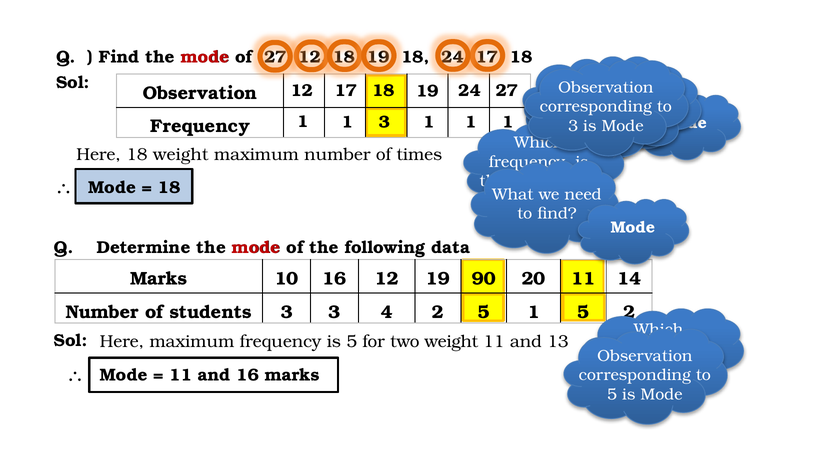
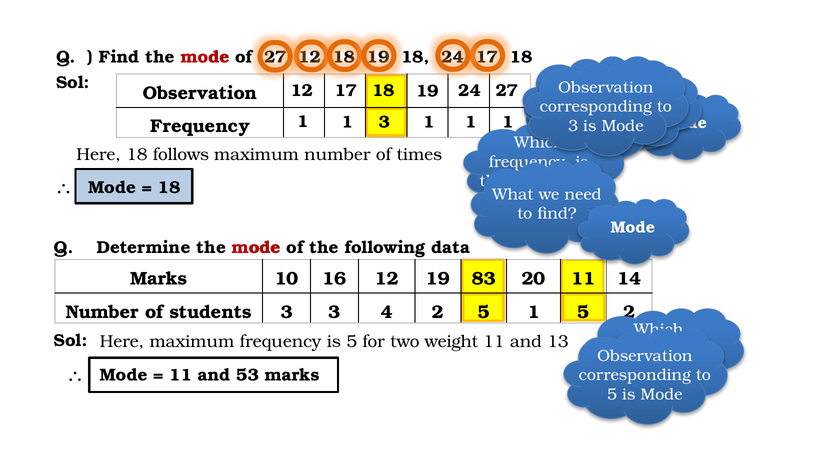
18 weight: weight -> follows
90: 90 -> 83
and 16: 16 -> 53
